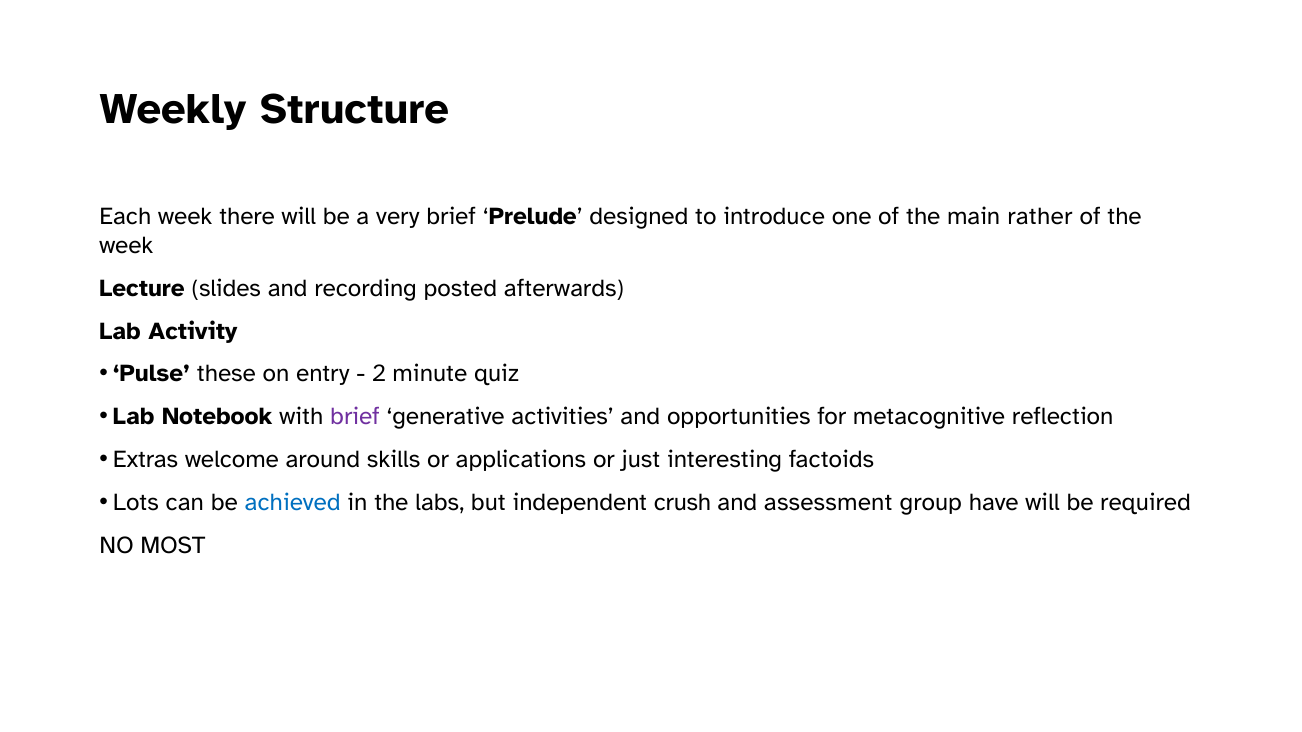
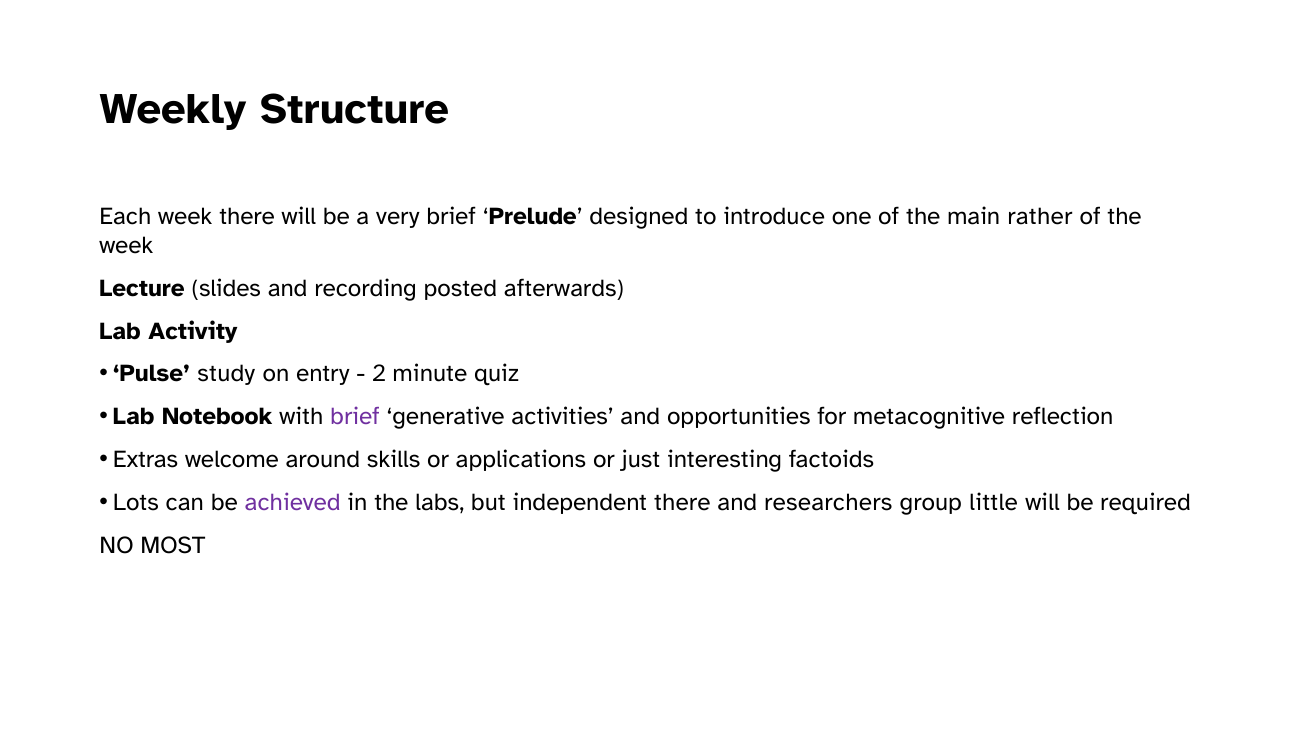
these: these -> study
achieved colour: blue -> purple
independent crush: crush -> there
assessment: assessment -> researchers
have: have -> little
